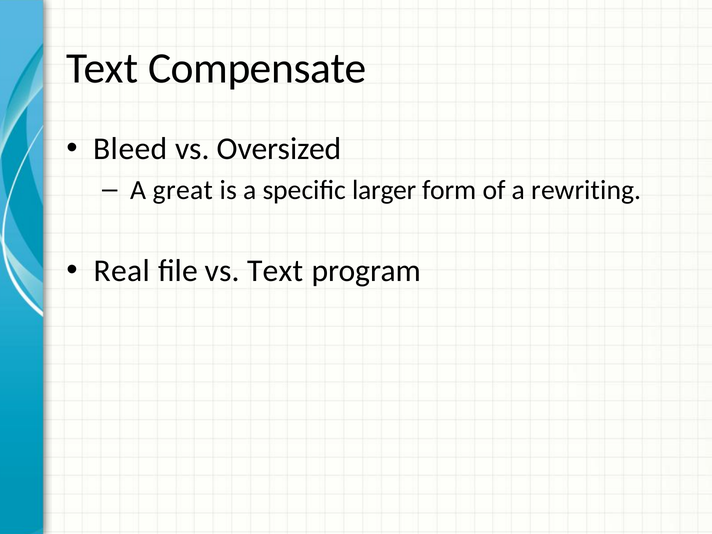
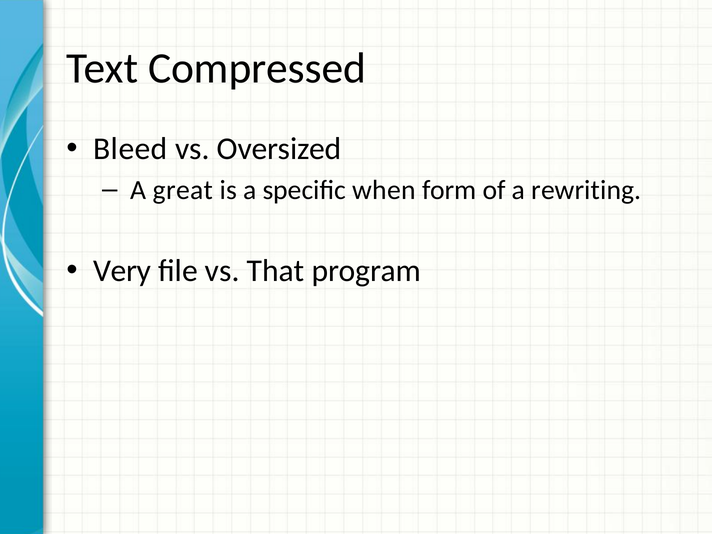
Compensate: Compensate -> Compressed
larger: larger -> when
Real: Real -> Very
vs Text: Text -> That
